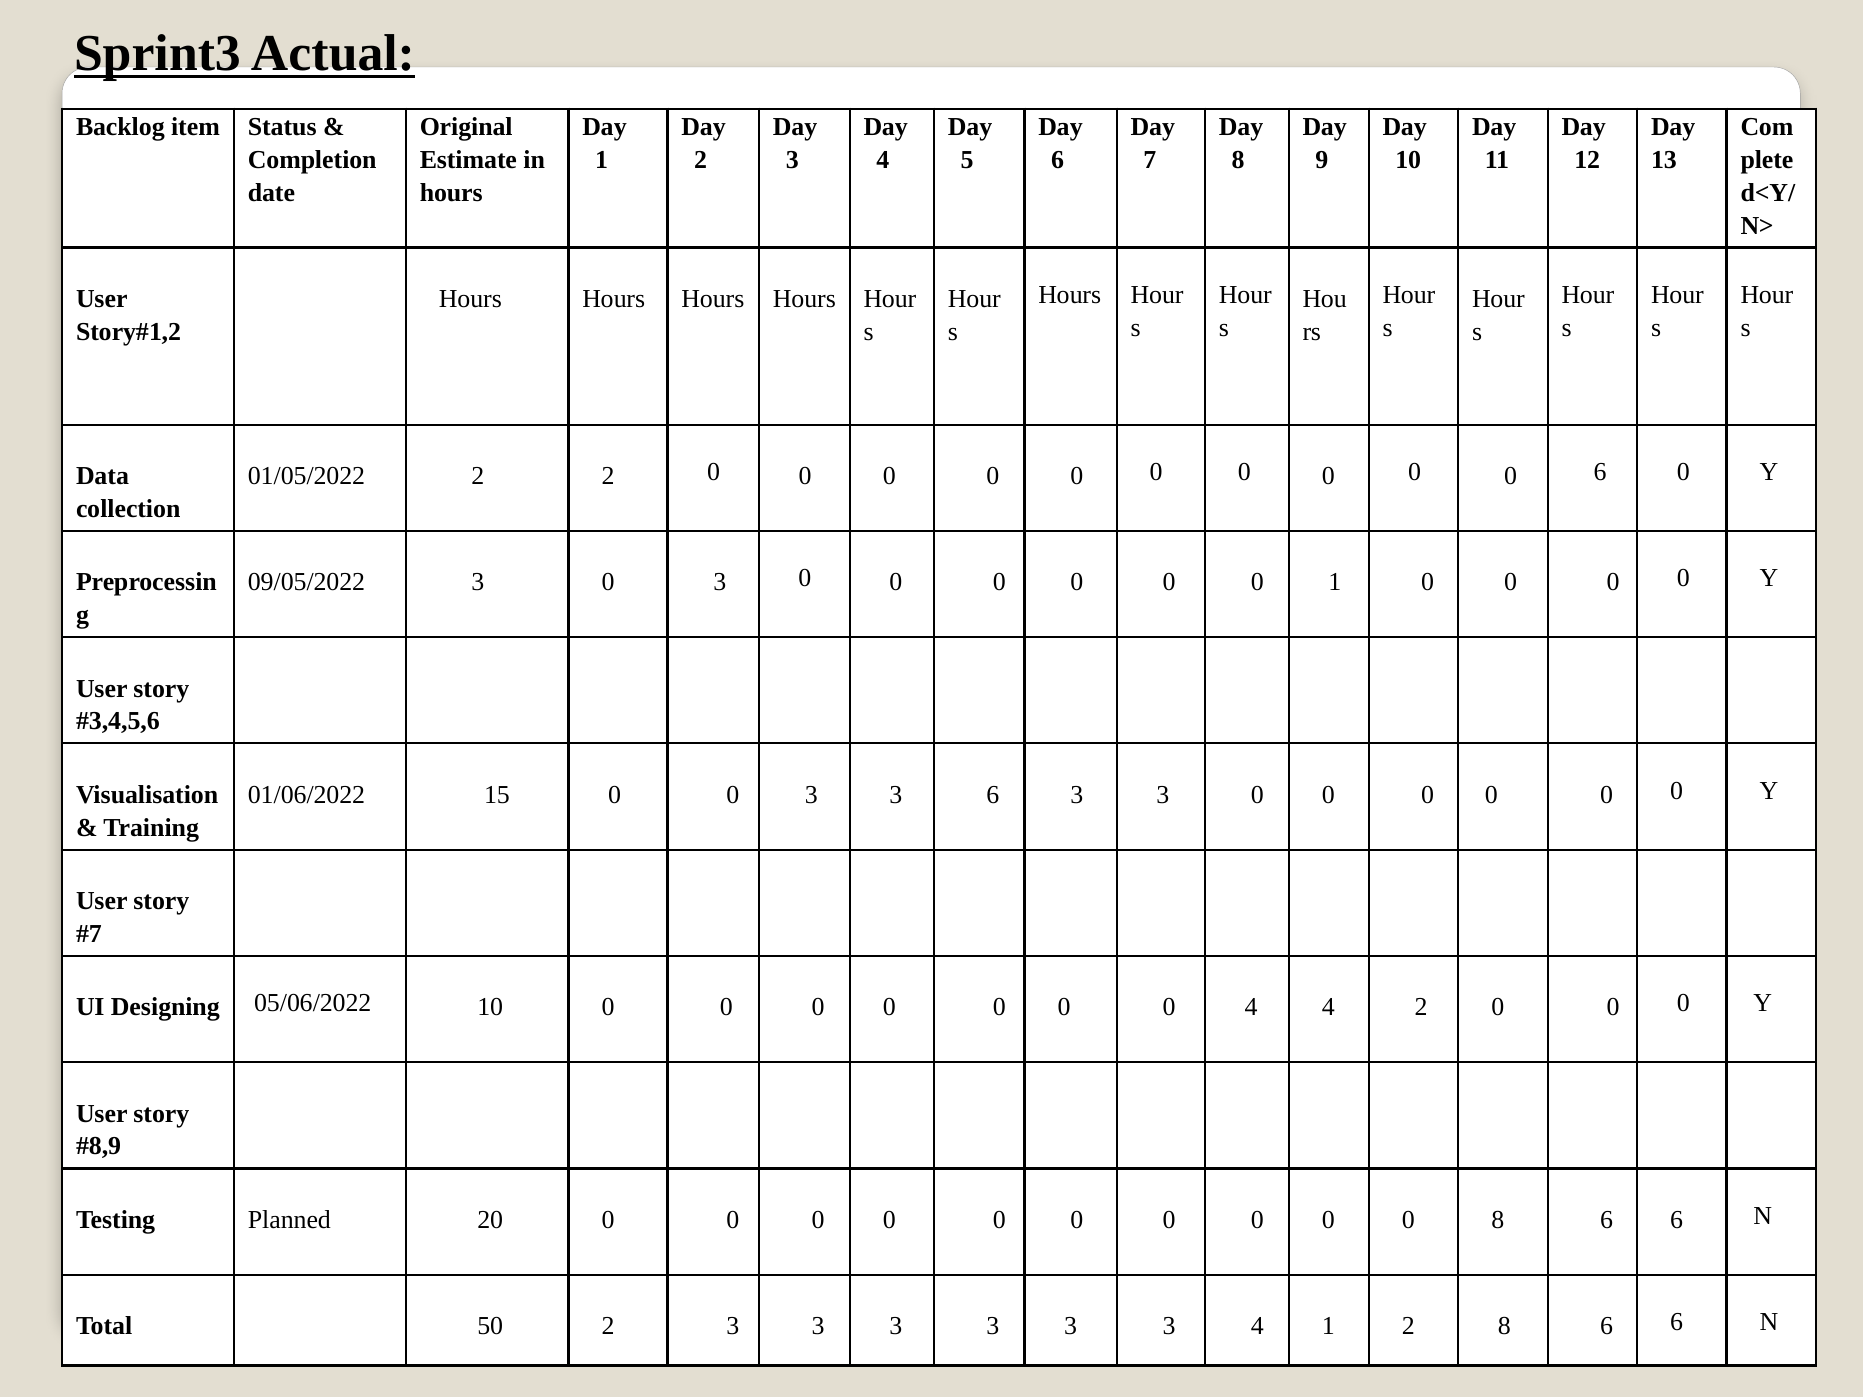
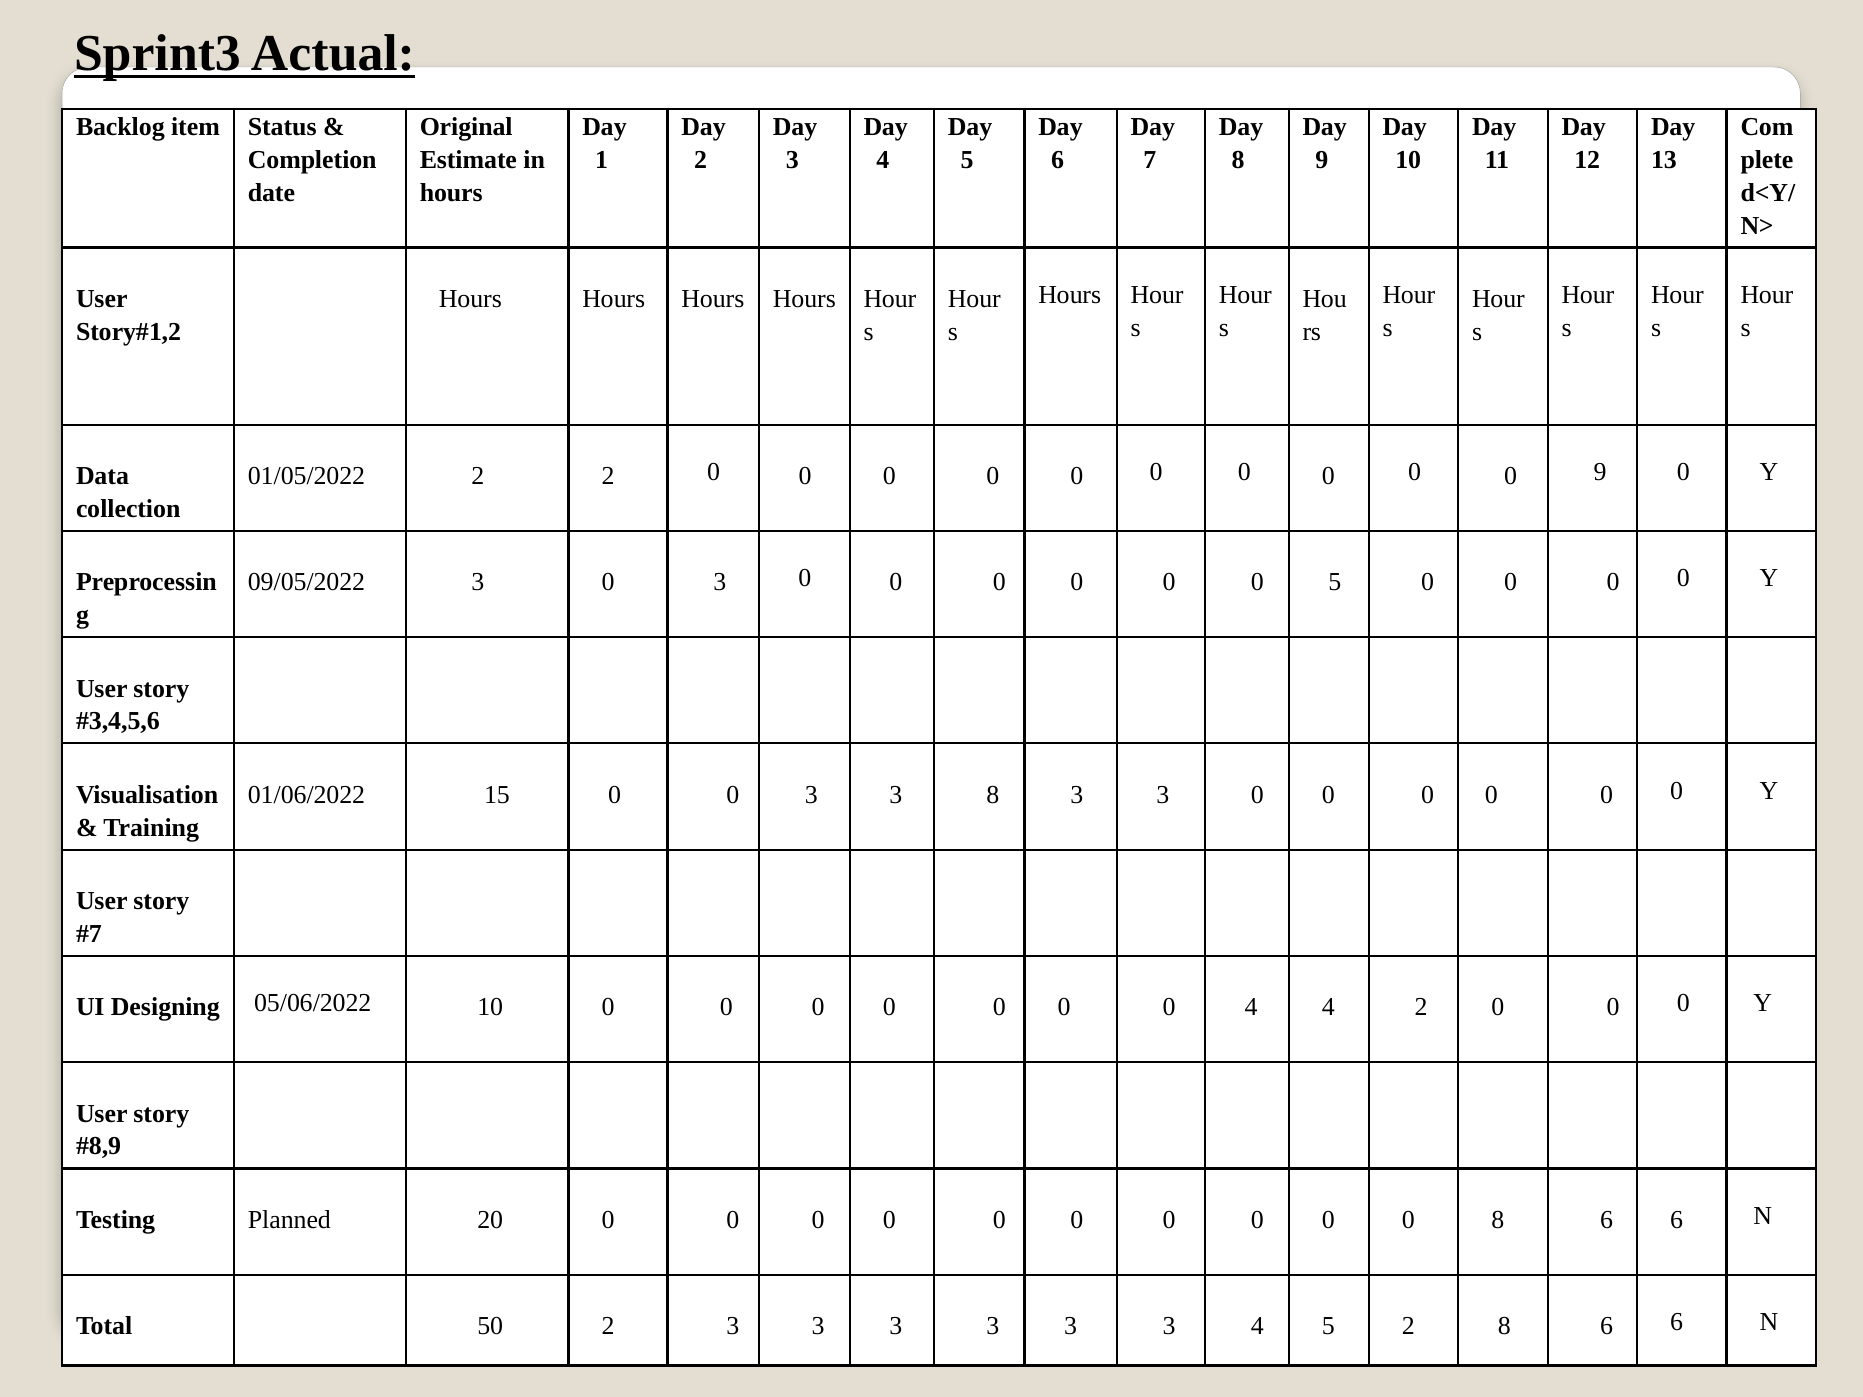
0 6: 6 -> 9
0 1: 1 -> 5
3 6: 6 -> 8
4 1: 1 -> 5
